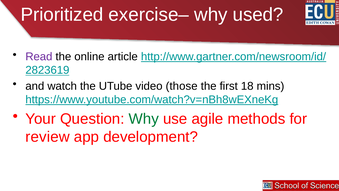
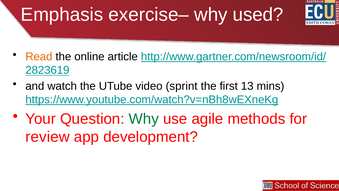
Prioritized: Prioritized -> Emphasis
Read colour: purple -> orange
those: those -> sprint
18: 18 -> 13
